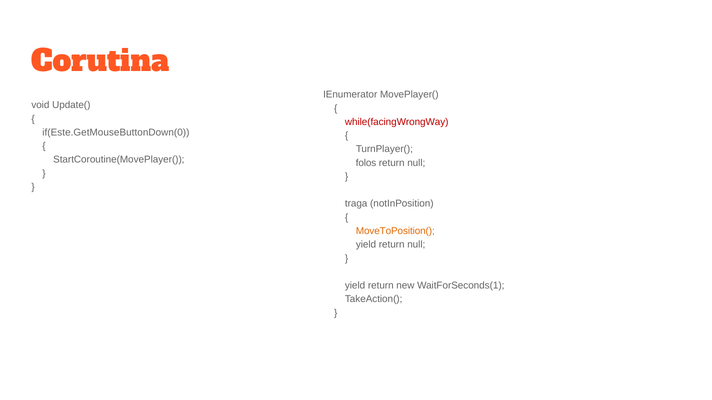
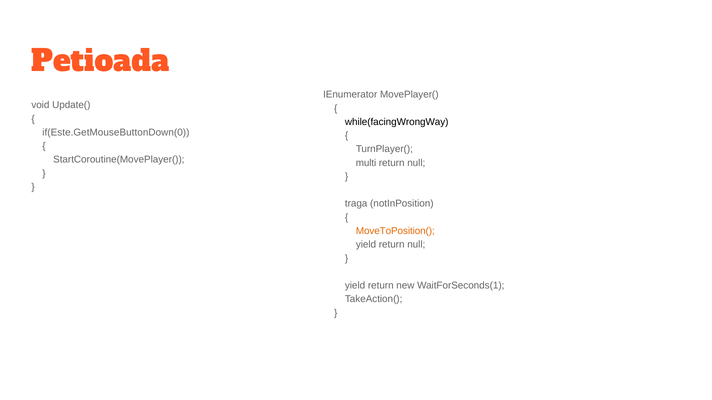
Corutina: Corutina -> Petioada
while(facingWrongWay colour: red -> black
folos: folos -> multi
